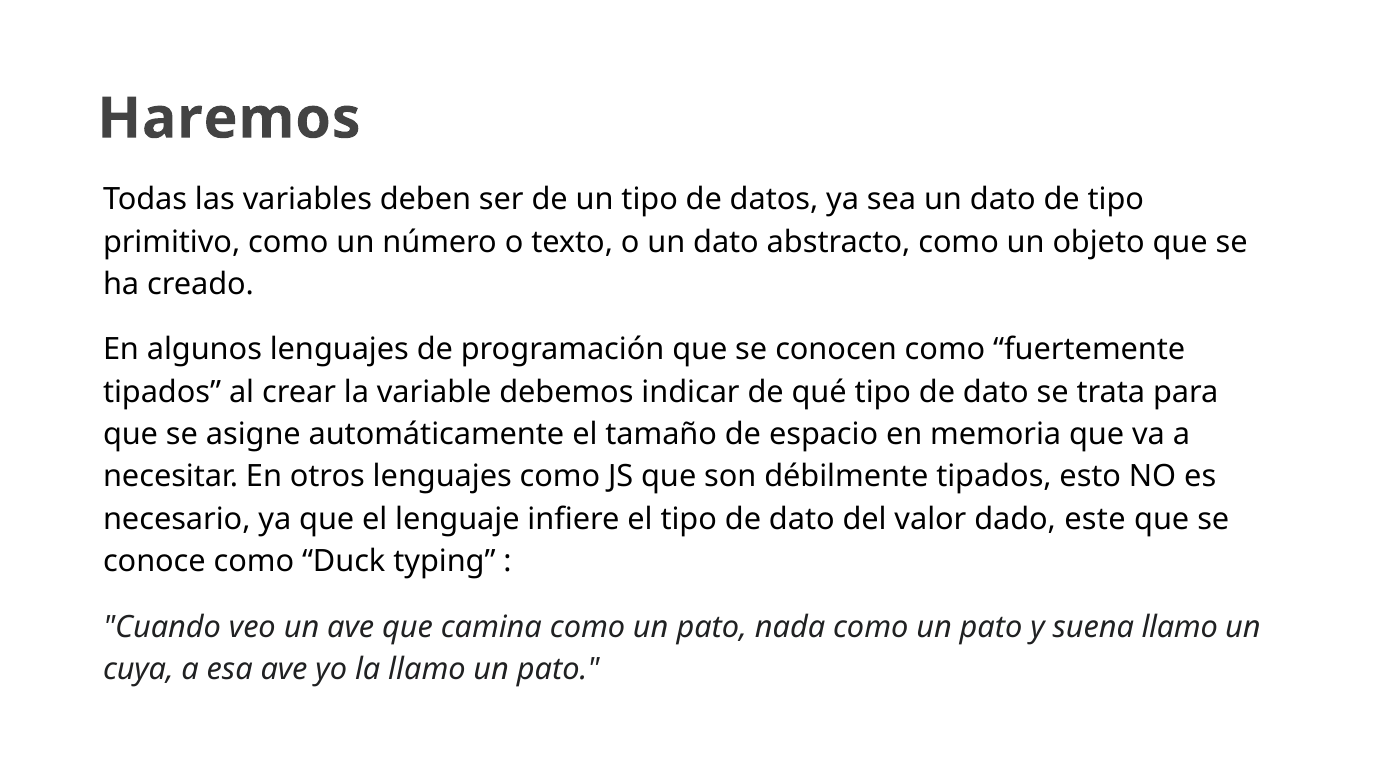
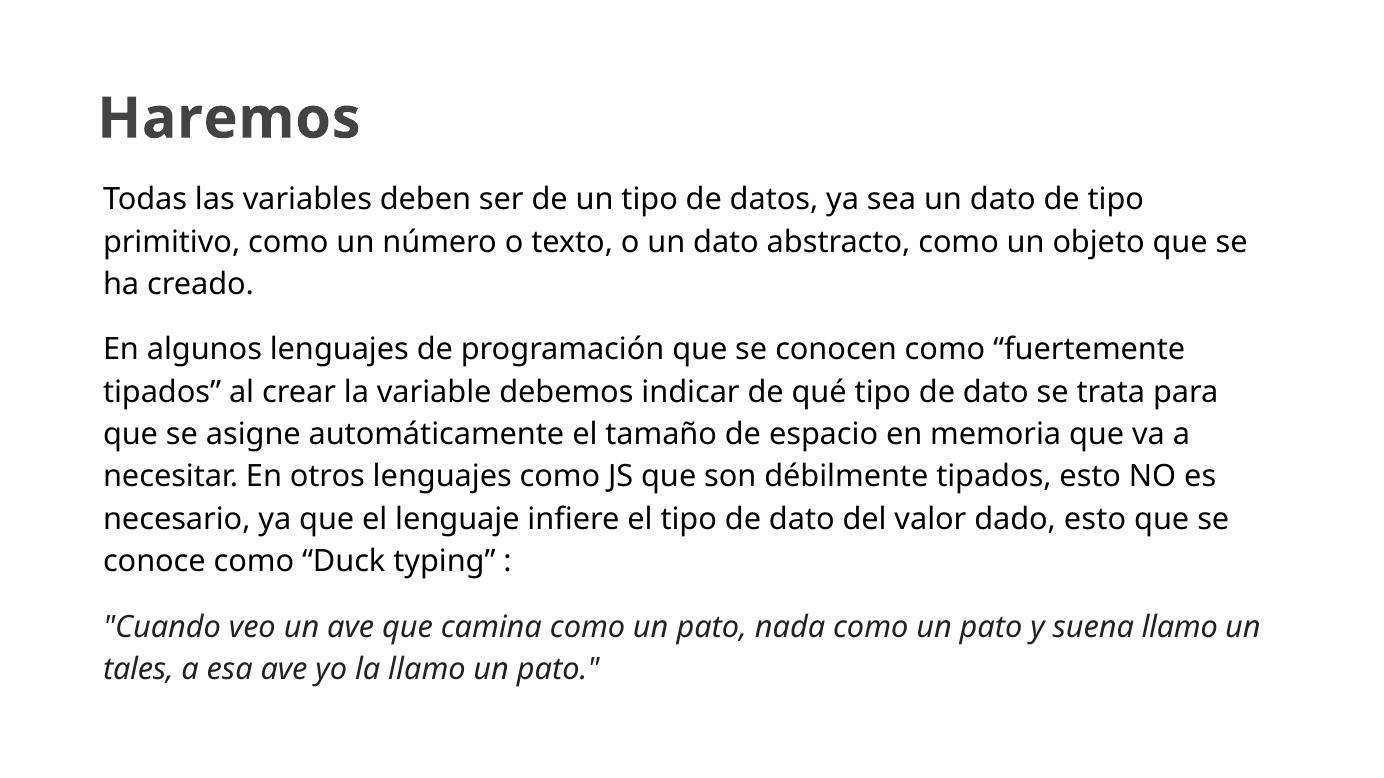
dado este: este -> esto
cuya: cuya -> tales
